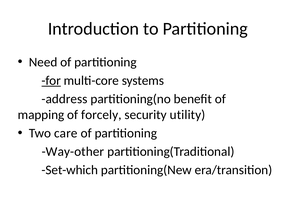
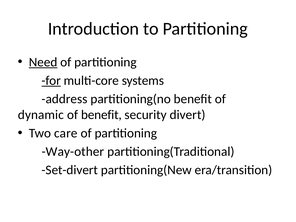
Need underline: none -> present
mapping: mapping -> dynamic
of forcely: forcely -> benefit
utility: utility -> divert
Set-which: Set-which -> Set-divert
